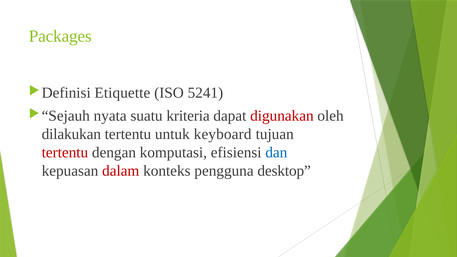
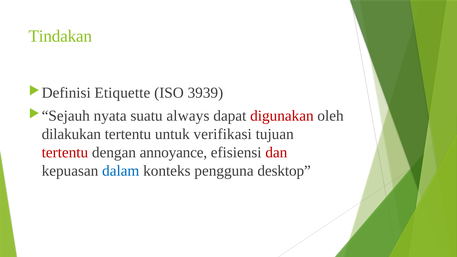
Packages: Packages -> Tindakan
5241: 5241 -> 3939
kriteria: kriteria -> always
keyboard: keyboard -> verifikasi
komputasi: komputasi -> annoyance
dan colour: blue -> red
dalam colour: red -> blue
